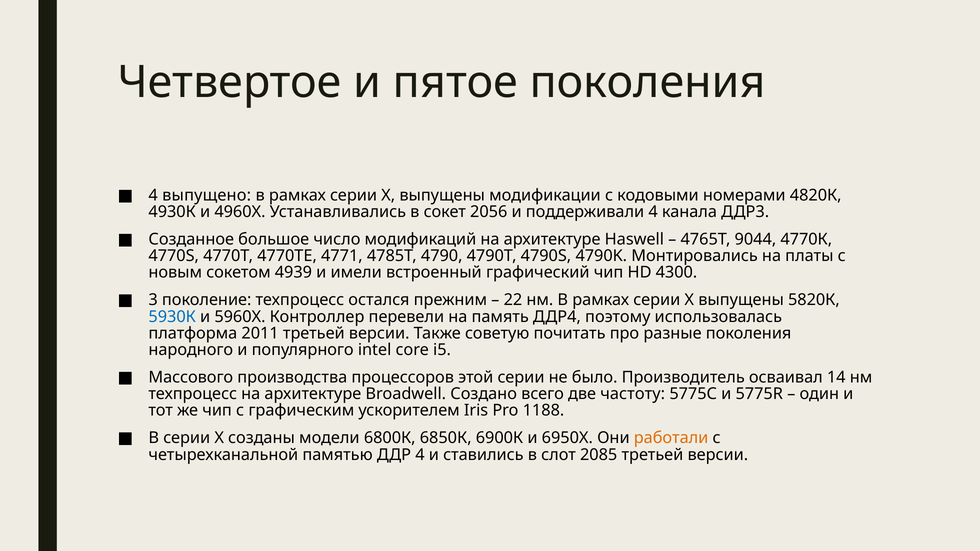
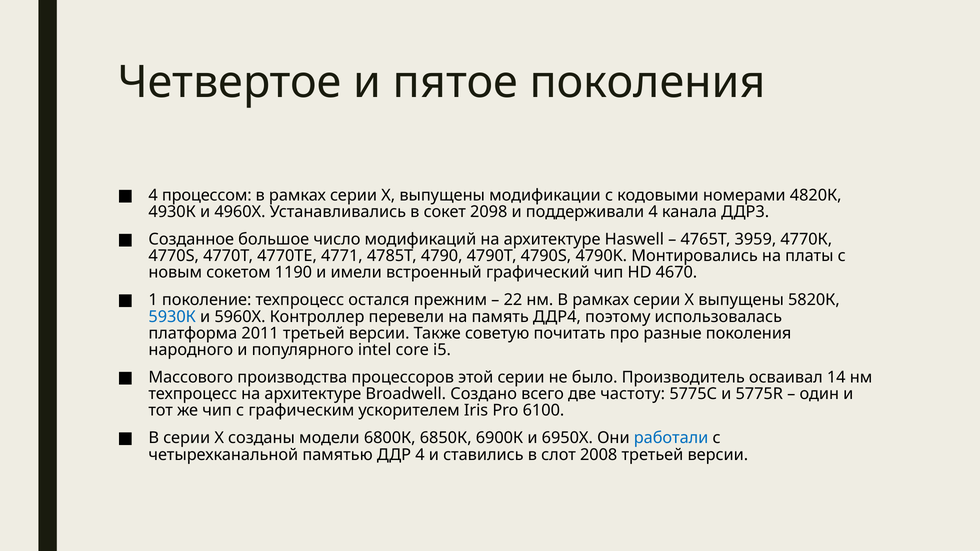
выпущено: выпущено -> процессом
2056: 2056 -> 2098
9044: 9044 -> 3959
4939: 4939 -> 1190
4300: 4300 -> 4670
3: 3 -> 1
1188: 1188 -> 6100
работали colour: orange -> blue
2085: 2085 -> 2008
